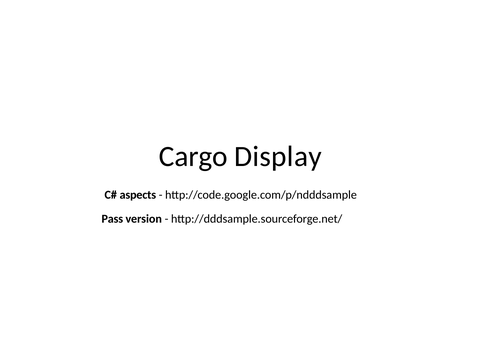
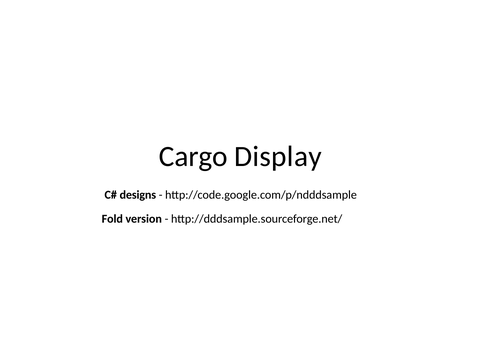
aspects: aspects -> designs
Pass: Pass -> Fold
